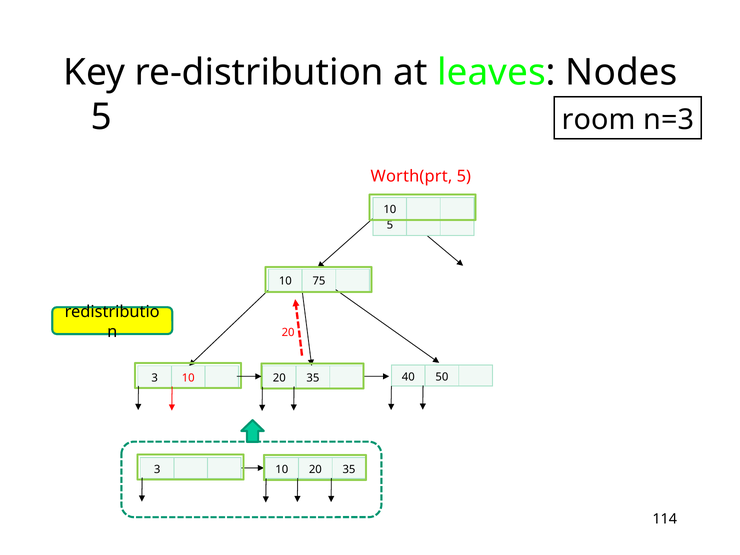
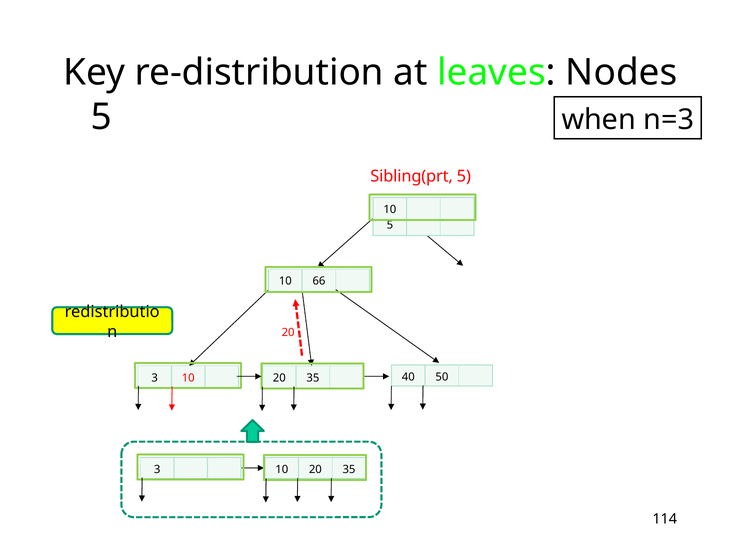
room: room -> when
Worth(prt: Worth(prt -> Sibling(prt
75: 75 -> 66
